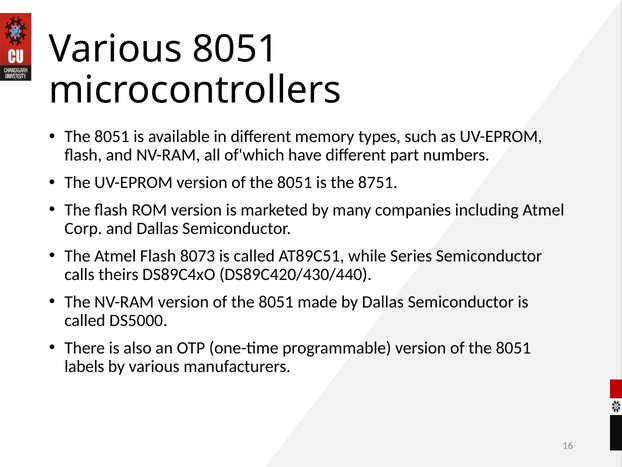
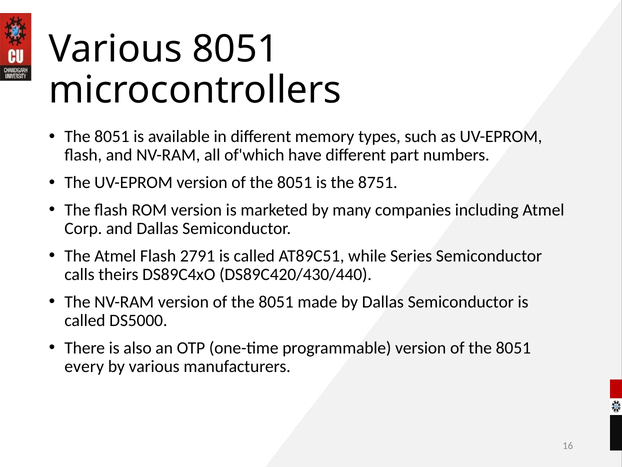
8073: 8073 -> 2791
labels: labels -> every
